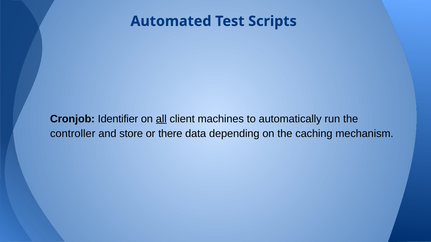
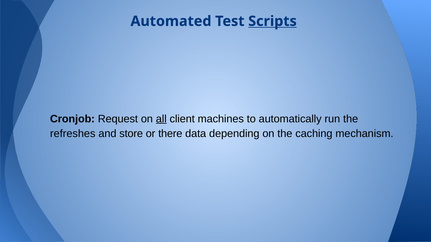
Scripts underline: none -> present
Identifier: Identifier -> Request
controller: controller -> refreshes
